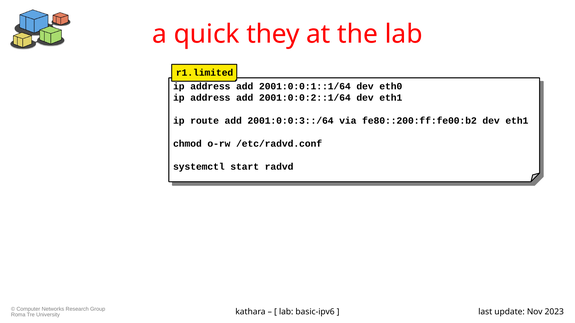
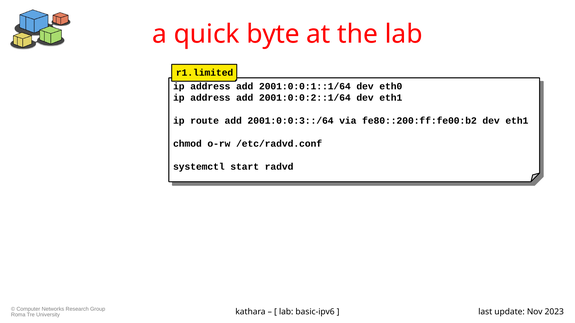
they: they -> byte
